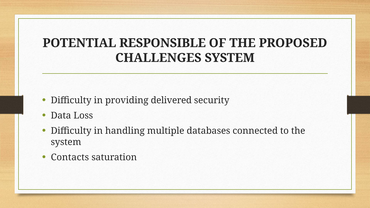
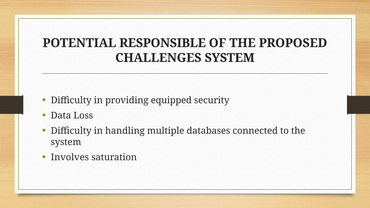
delivered: delivered -> equipped
Contacts: Contacts -> Involves
